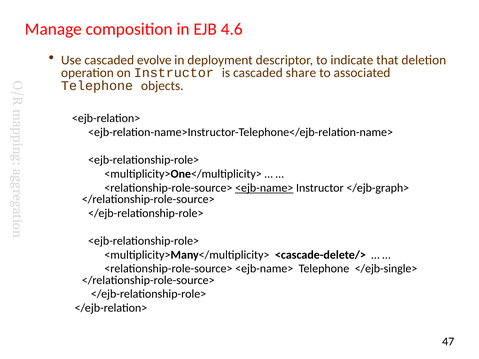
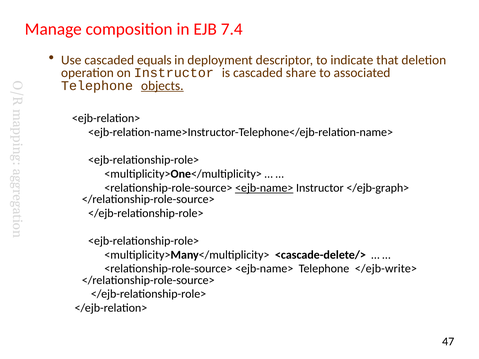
4.6: 4.6 -> 7.4
evolve: evolve -> equals
objects underline: none -> present
</ejb-single>: </ejb-single> -> </ejb-write>
